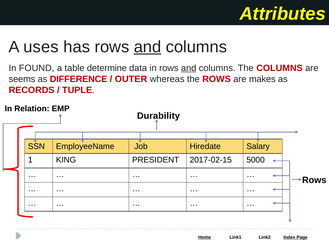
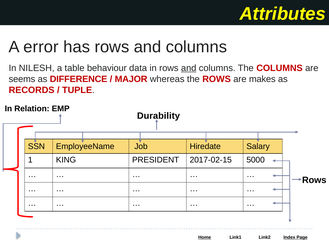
uses: uses -> error
and at (148, 47) underline: present -> none
FOUND: FOUND -> NILESH
determine: determine -> behaviour
OUTER: OUTER -> MAJOR
